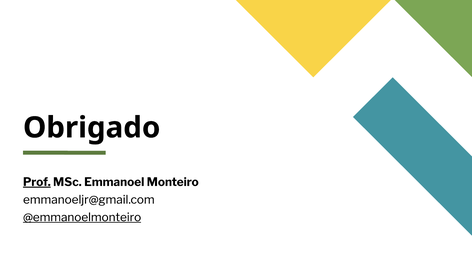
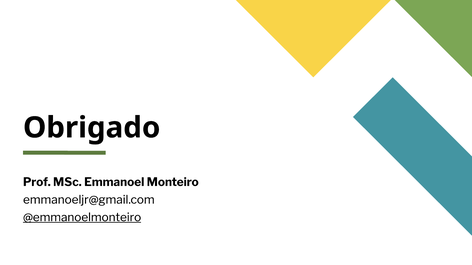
Prof underline: present -> none
